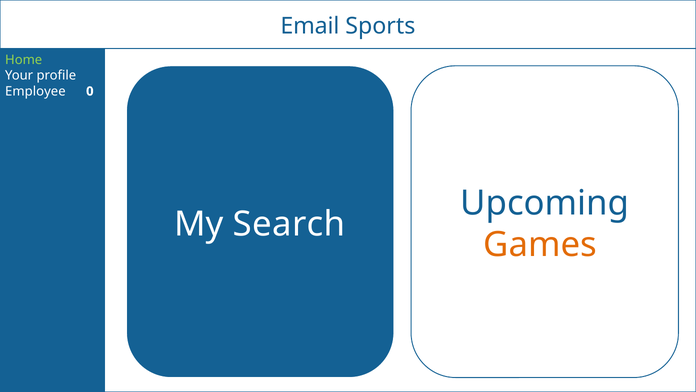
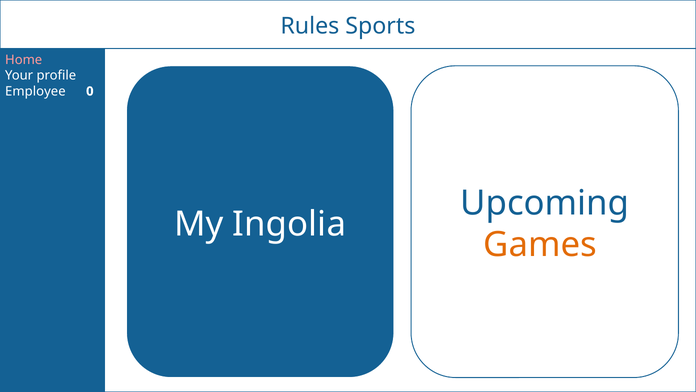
Email: Email -> Rules
Home colour: light green -> pink
Search: Search -> Ingolia
